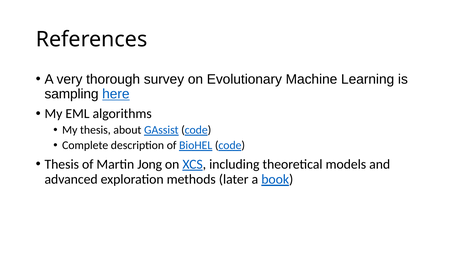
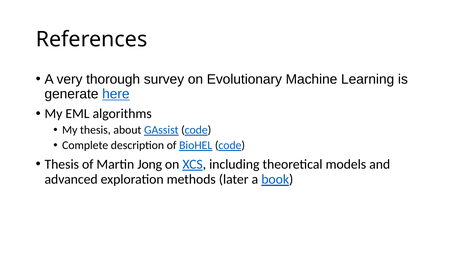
sampling: sampling -> generate
